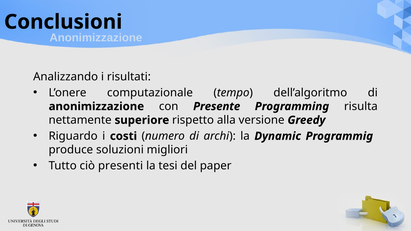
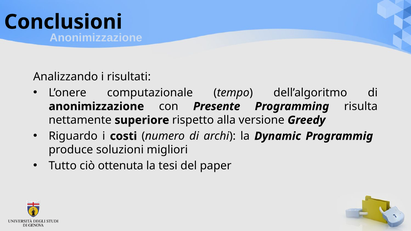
presenti: presenti -> ottenuta
